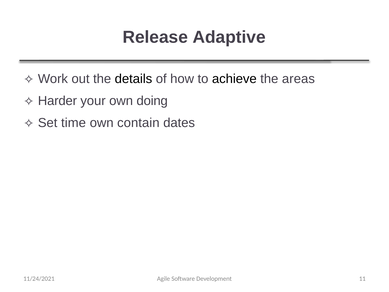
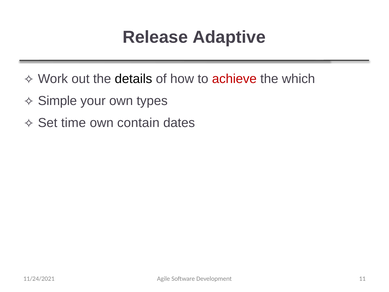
achieve colour: black -> red
areas: areas -> which
Harder: Harder -> Simple
doing: doing -> types
